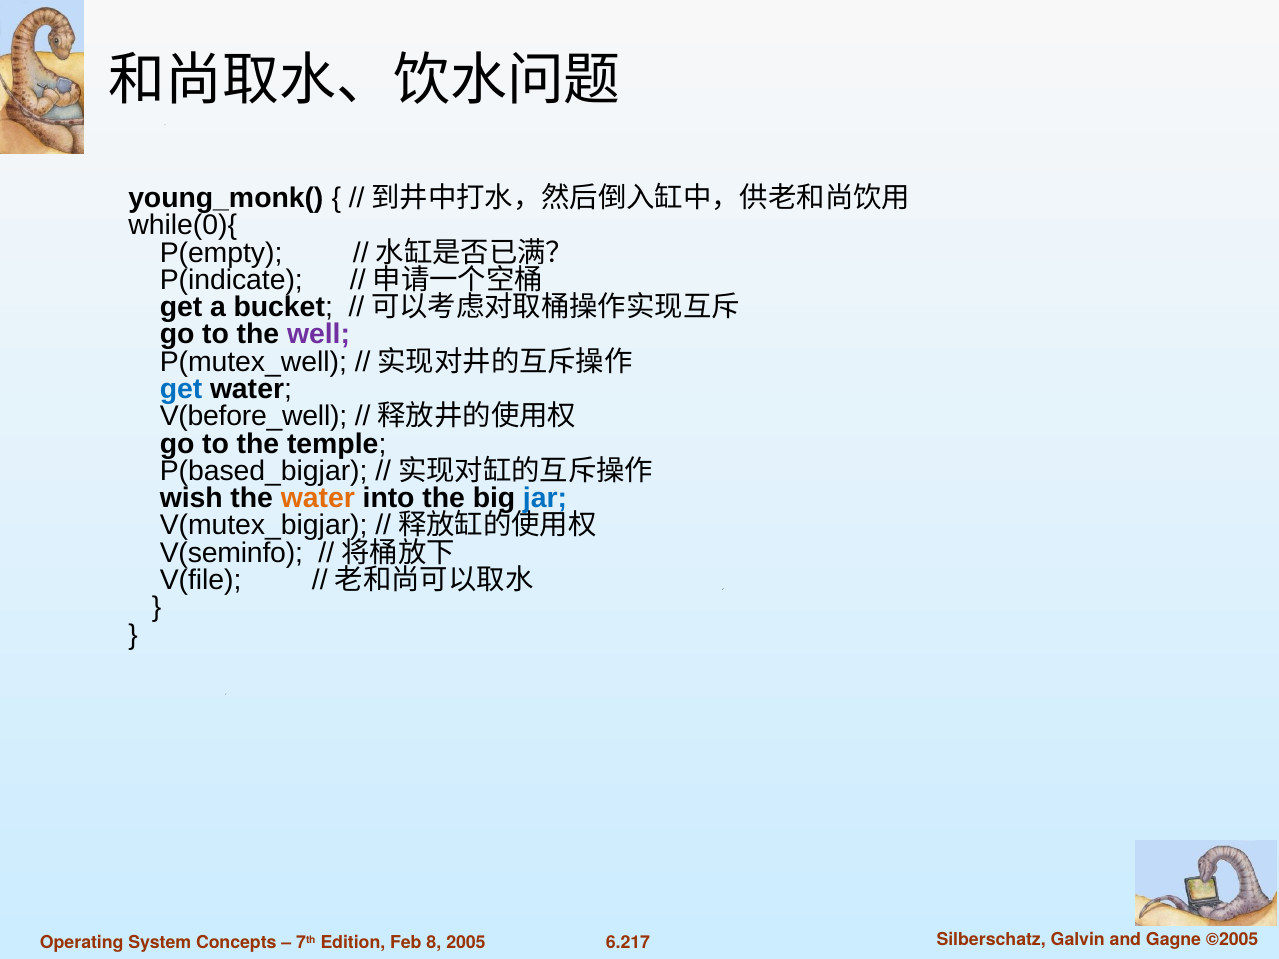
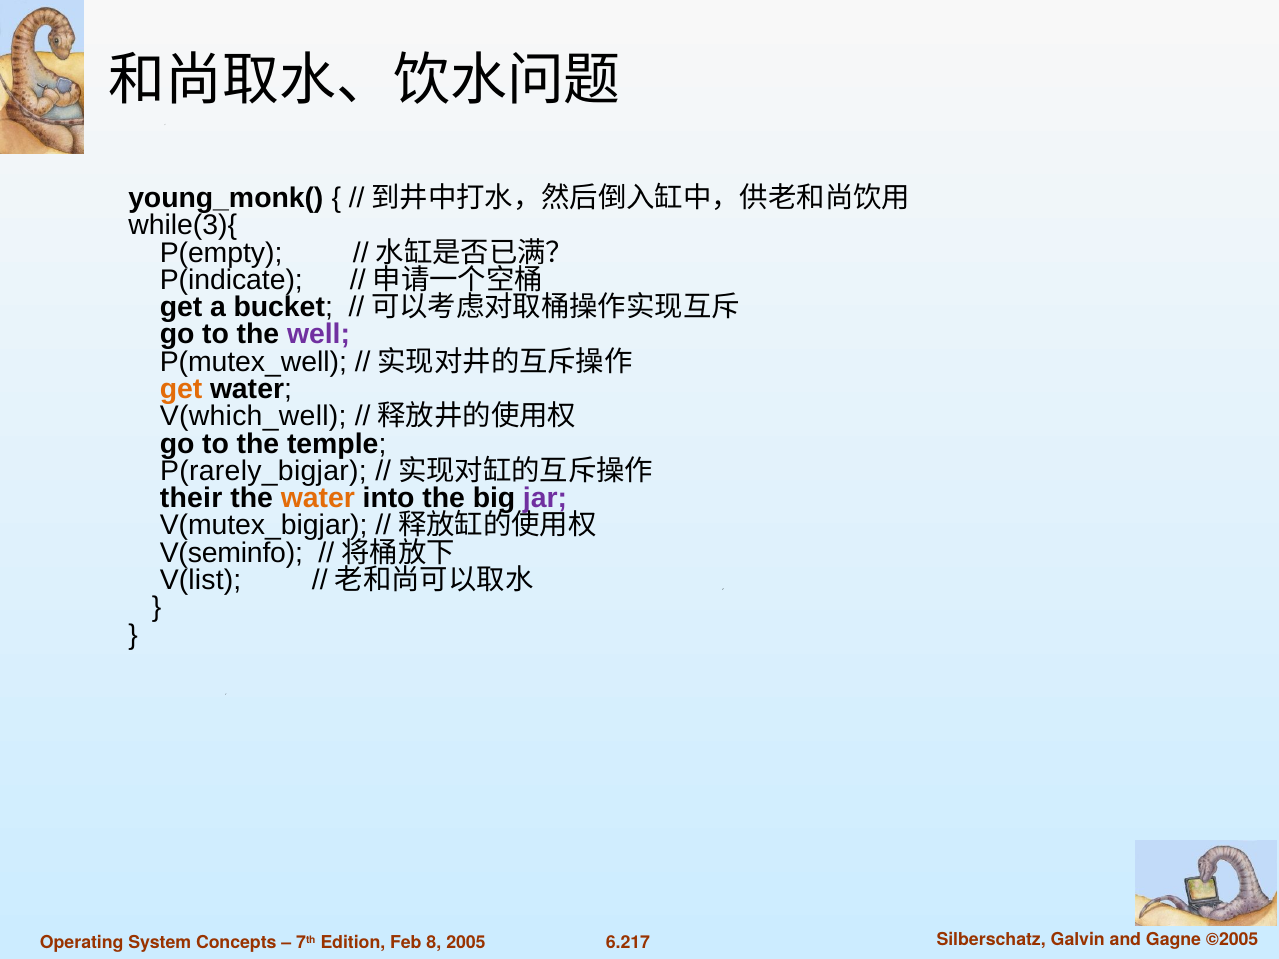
while(0){: while(0){ -> while(3){
get at (181, 389) colour: blue -> orange
V(before_well: V(before_well -> V(which_well
P(based_bigjar: P(based_bigjar -> P(rarely_bigjar
wish: wish -> their
jar colour: blue -> purple
V(file: V(file -> V(list
